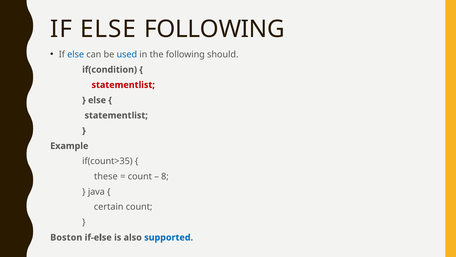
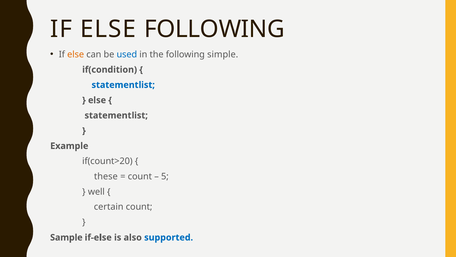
else at (76, 54) colour: blue -> orange
should: should -> simple
statementlist at (123, 85) colour: red -> blue
if(count>35: if(count>35 -> if(count>20
8: 8 -> 5
java: java -> well
Boston: Boston -> Sample
